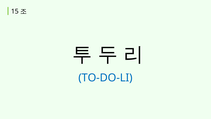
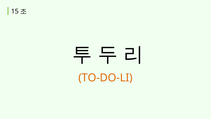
TO-DO-LI colour: blue -> orange
